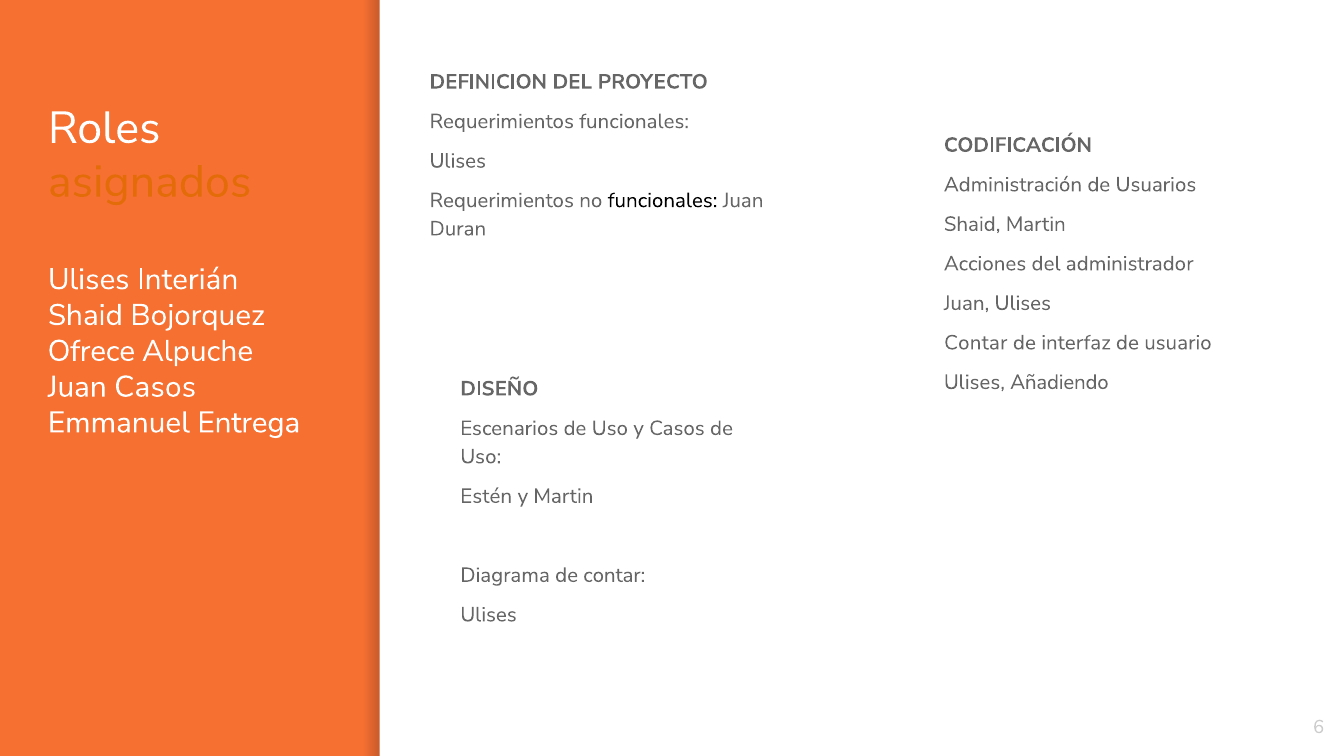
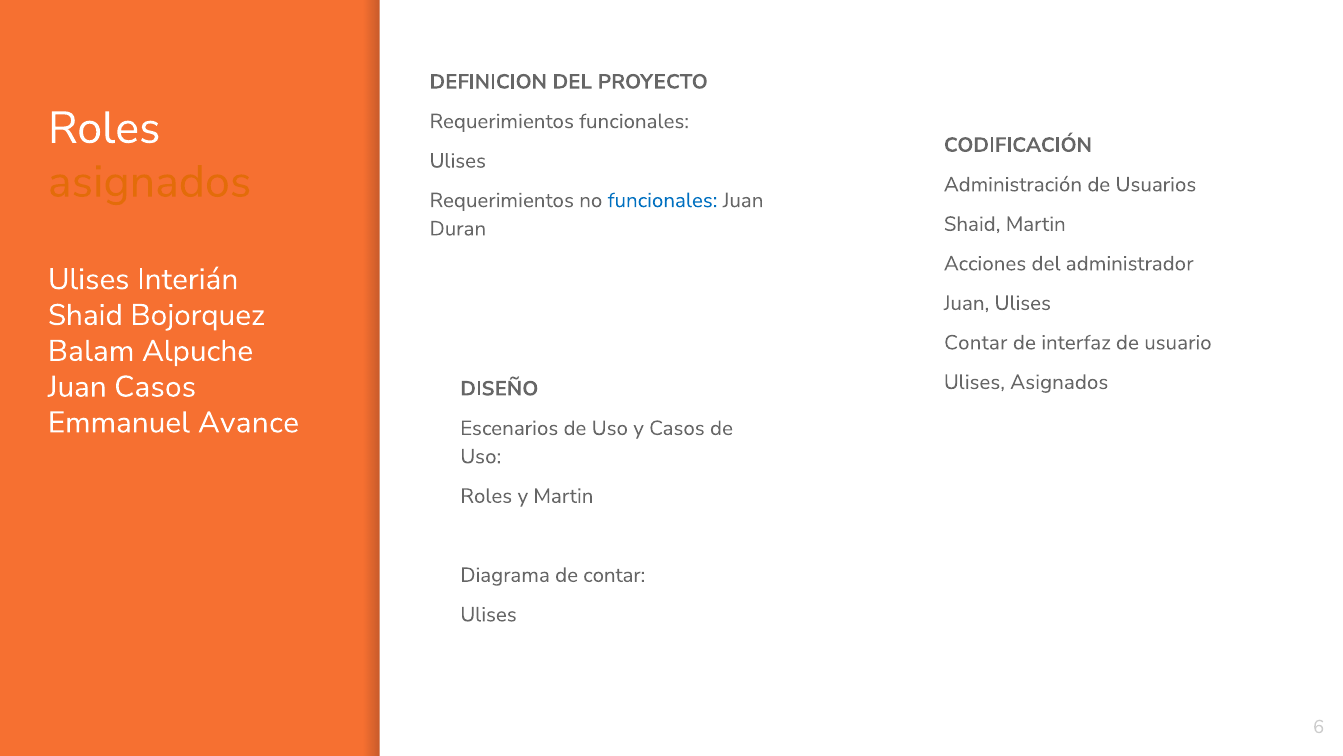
funcionales at (663, 200) colour: black -> blue
Ofrece: Ofrece -> Balam
Ulises Añadiendo: Añadiendo -> Asignados
Entrega: Entrega -> Avance
Estén at (486, 496): Estén -> Roles
